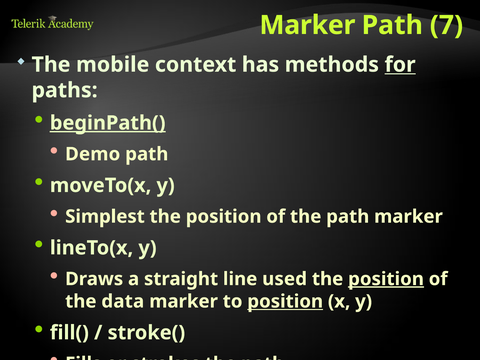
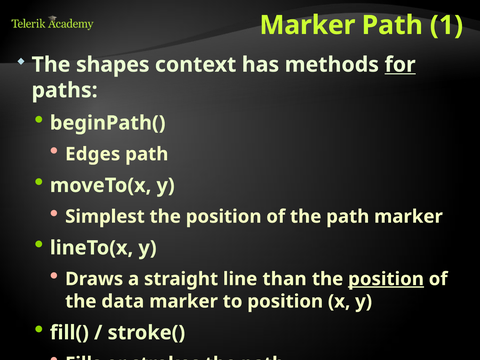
7: 7 -> 1
mobile: mobile -> shapes
beginPath( underline: present -> none
Demo: Demo -> Edges
used: used -> than
position at (285, 301) underline: present -> none
